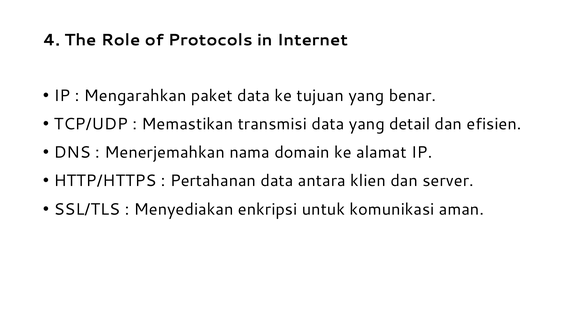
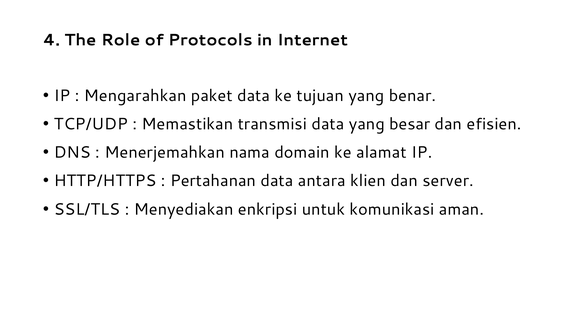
detail: detail -> besar
